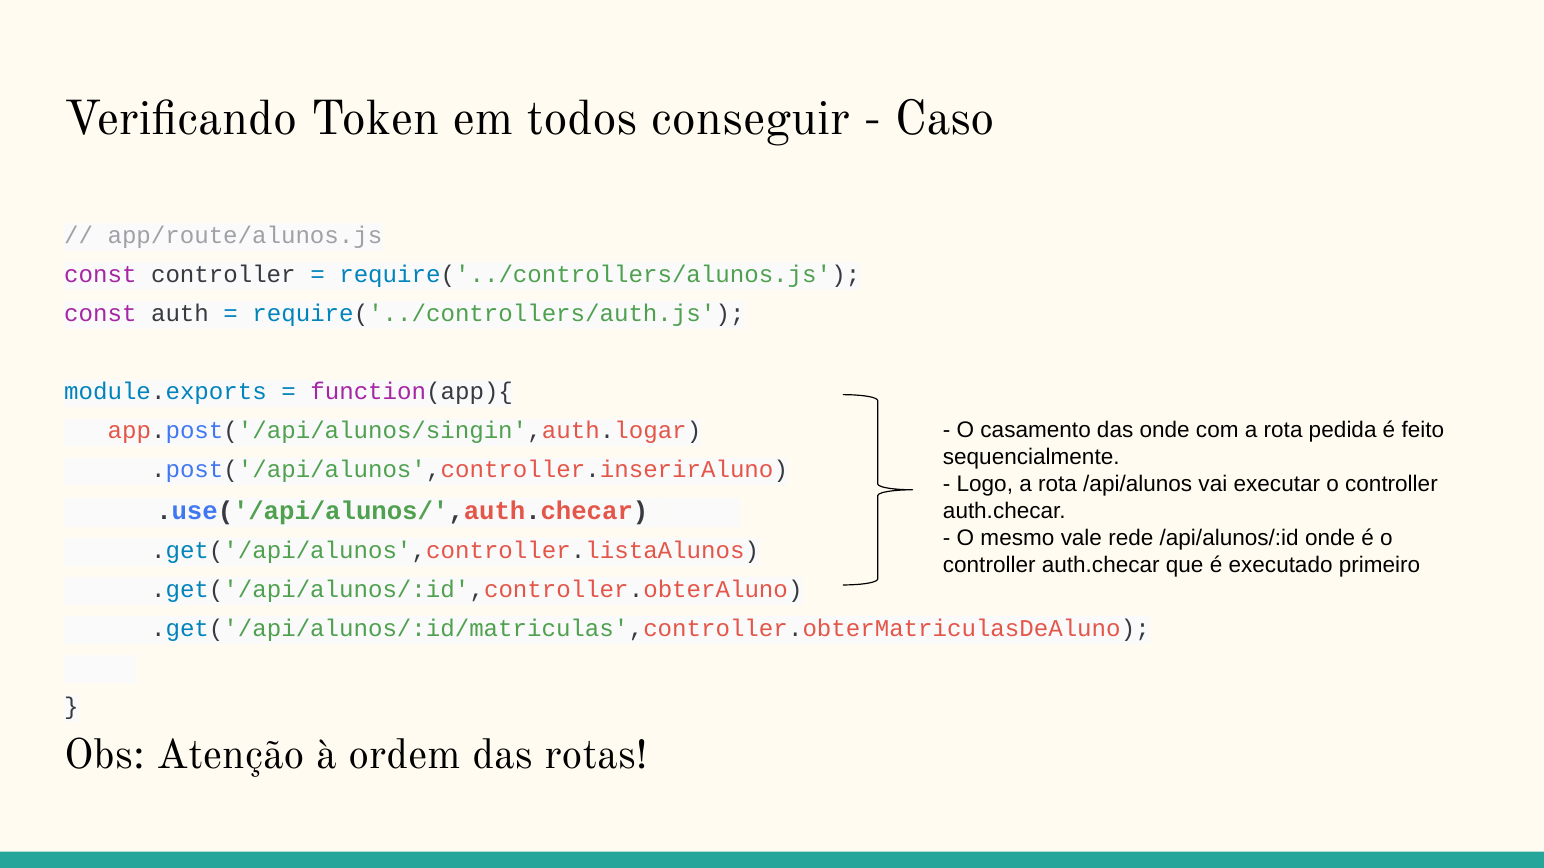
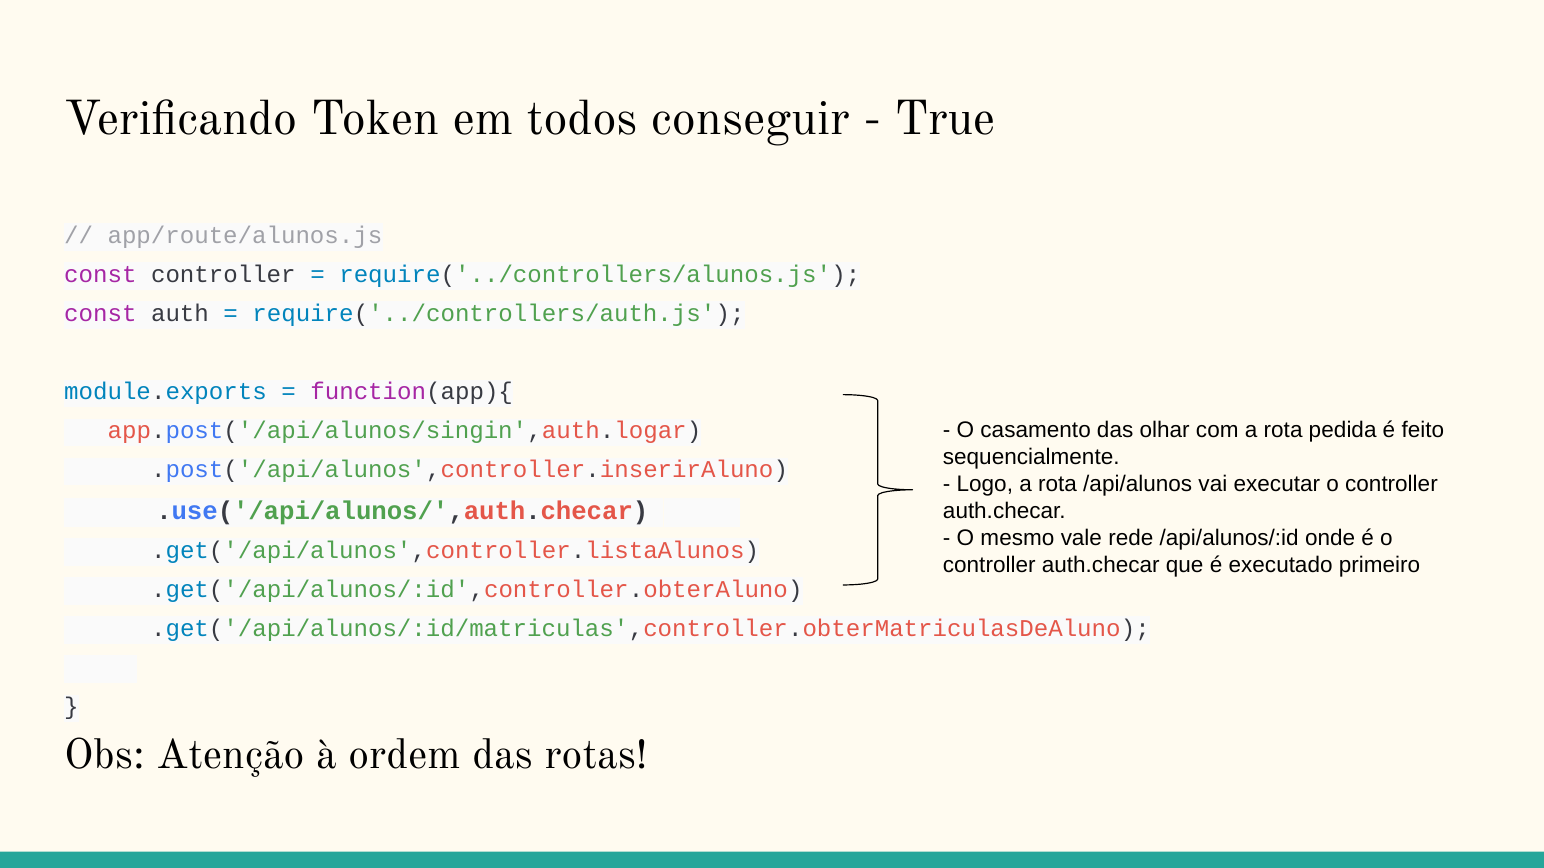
Caso: Caso -> True
das onde: onde -> olhar
